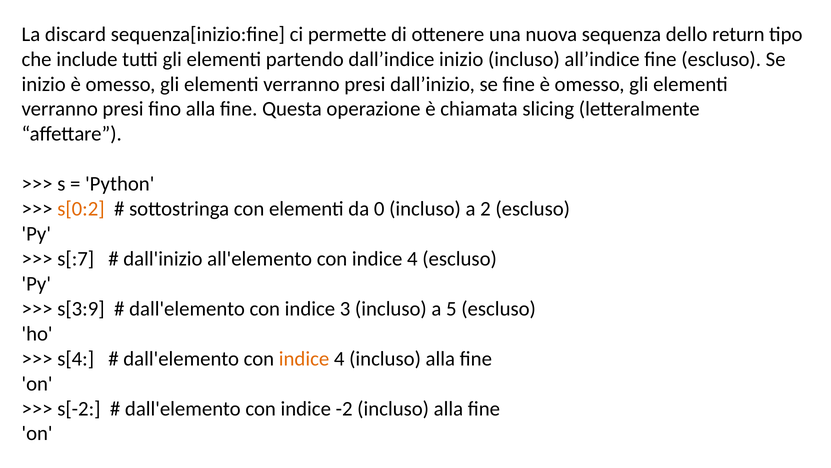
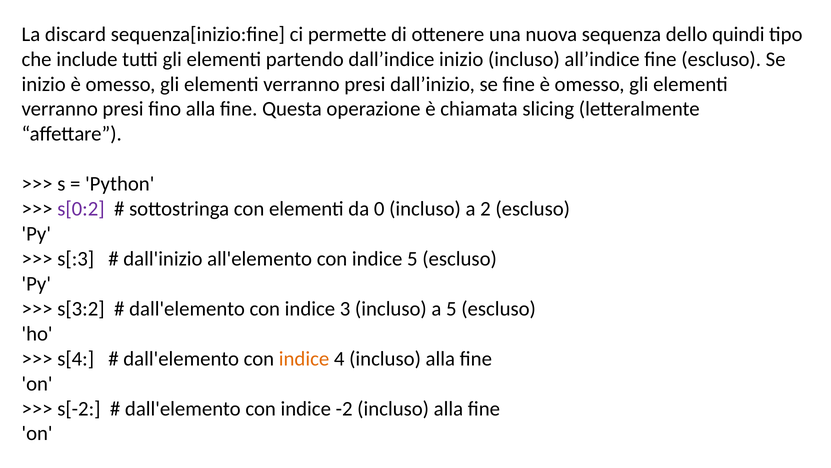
return: return -> quindi
s[0:2 colour: orange -> purple
s[:7: s[:7 -> s[:3
all'elemento con indice 4: 4 -> 5
s[3:9: s[3:9 -> s[3:2
